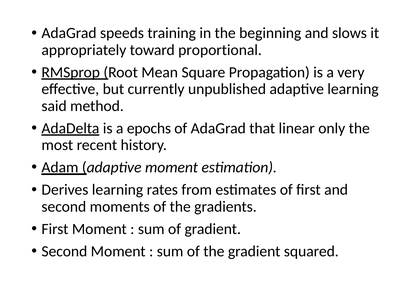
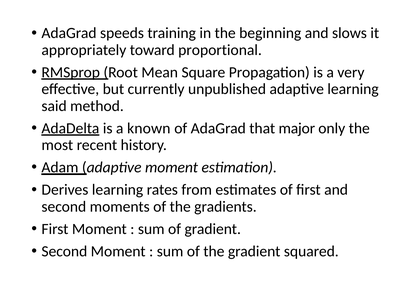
epochs: epochs -> known
linear: linear -> major
